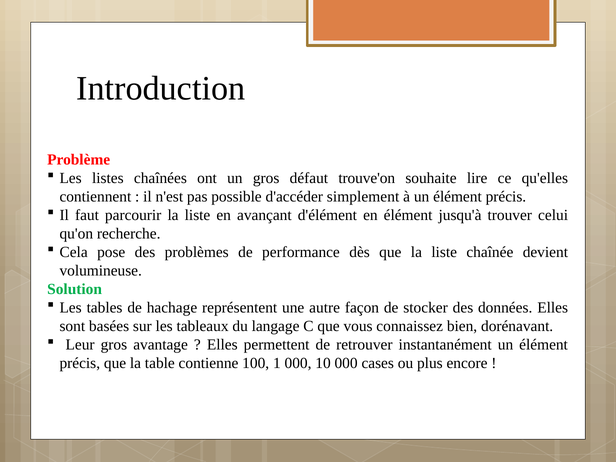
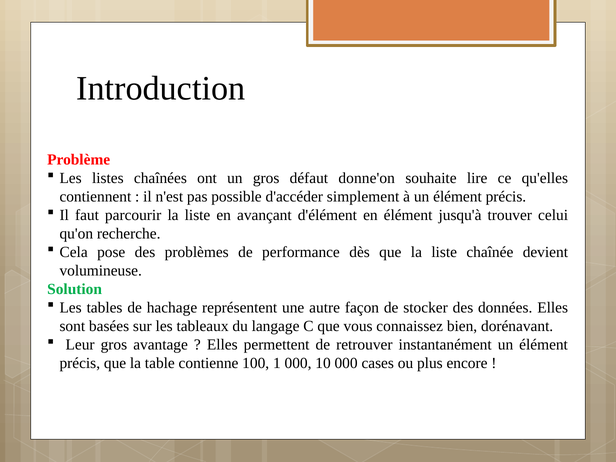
trouve'on: trouve'on -> donne'on
